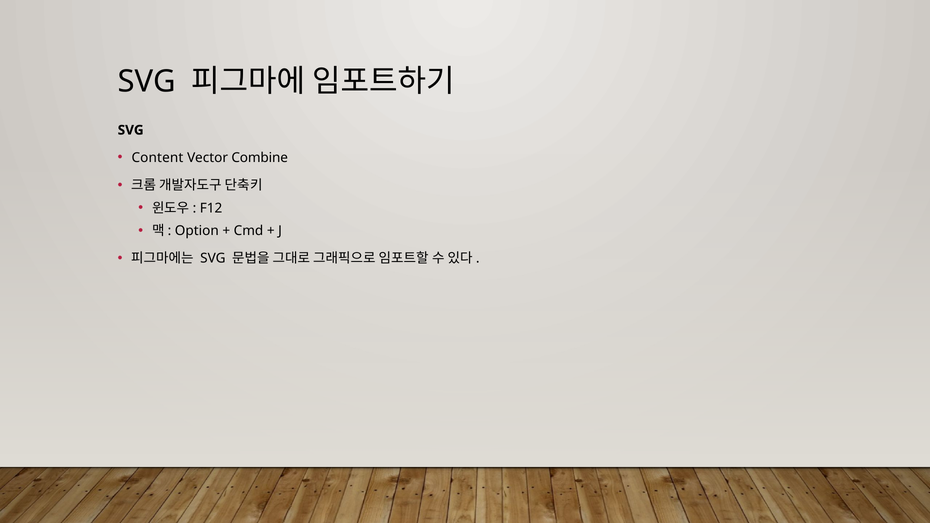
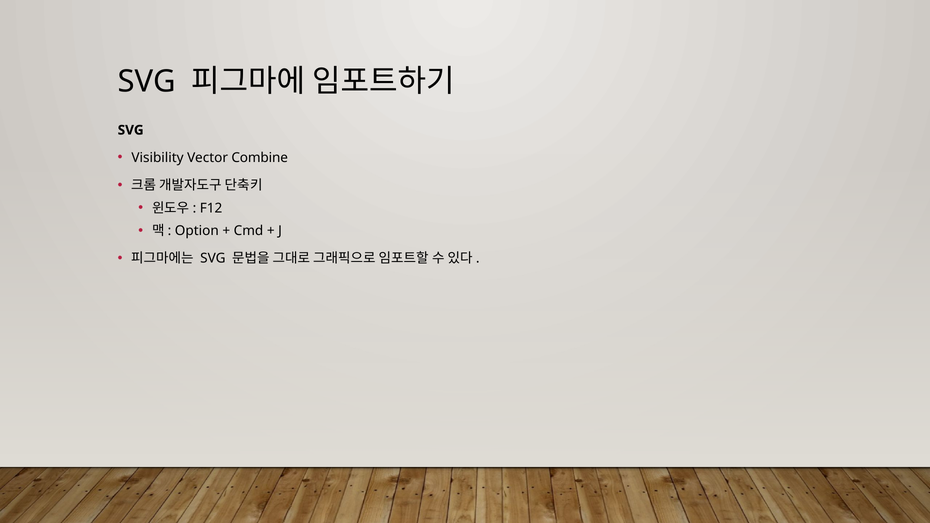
Content: Content -> Visibility
